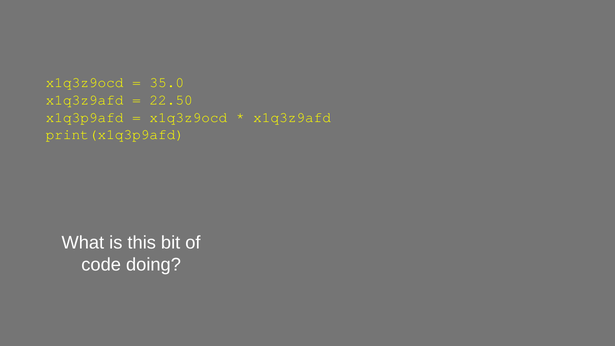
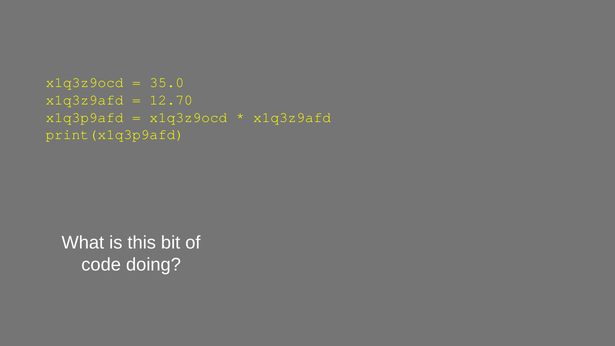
22.50: 22.50 -> 12.70
